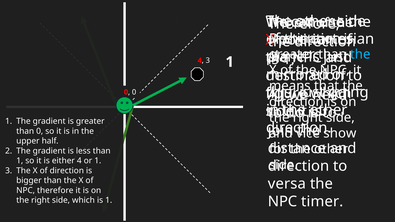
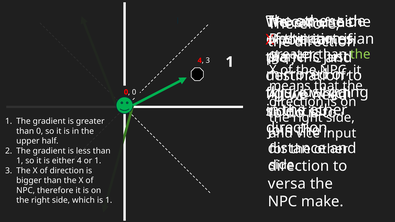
the at (360, 54) colour: light blue -> light green
show: show -> input
timer: timer -> make
